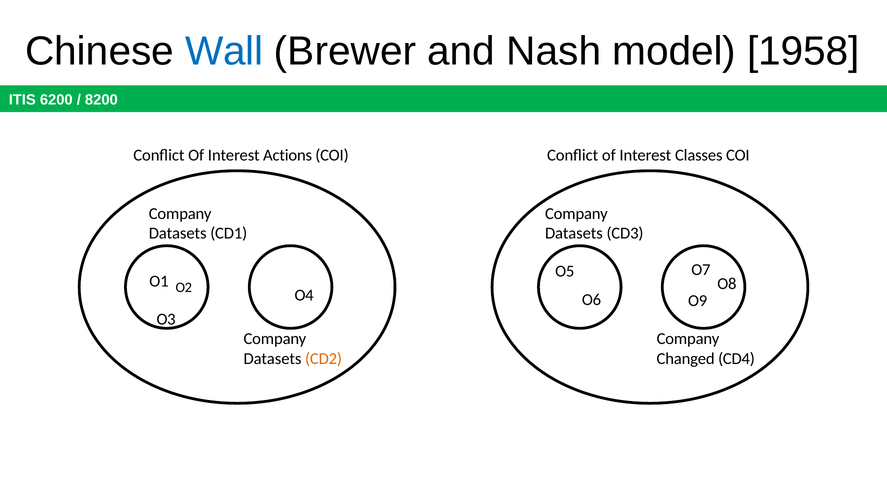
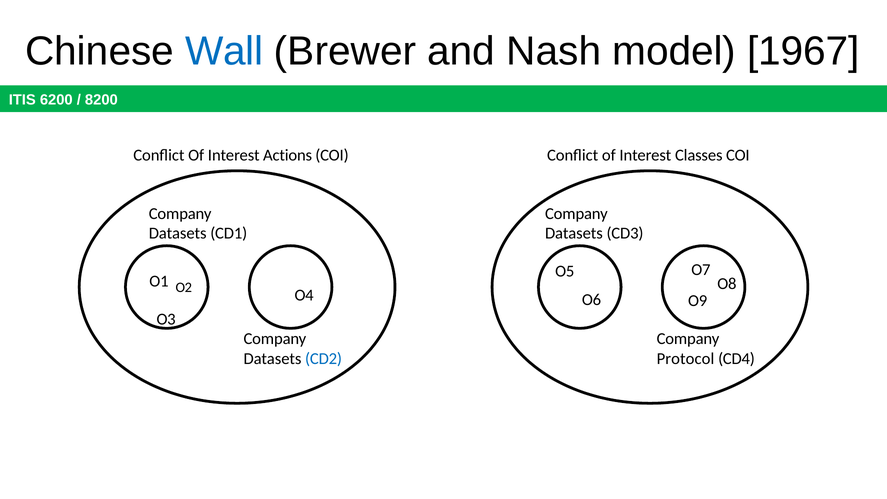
1958: 1958 -> 1967
CD2 colour: orange -> blue
Changed: Changed -> Protocol
